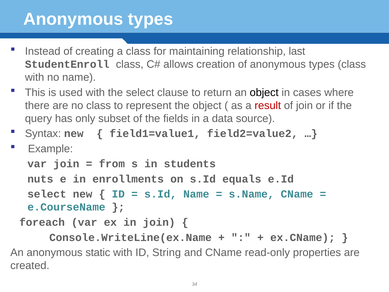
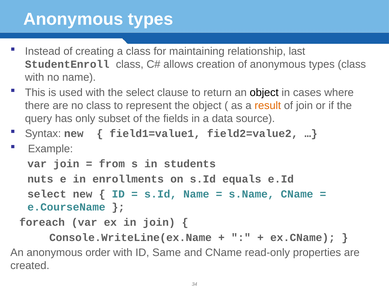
result colour: red -> orange
static: static -> order
String: String -> Same
